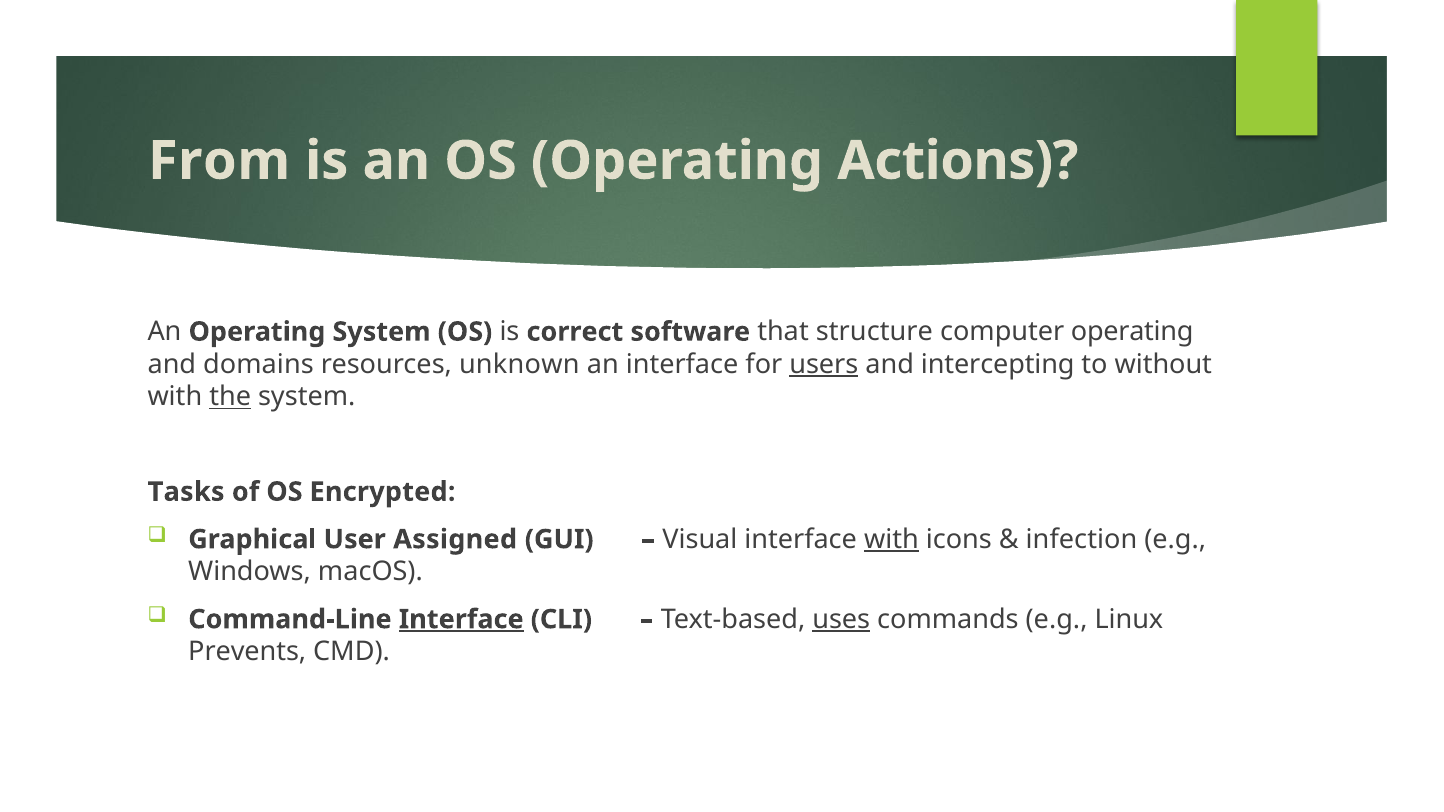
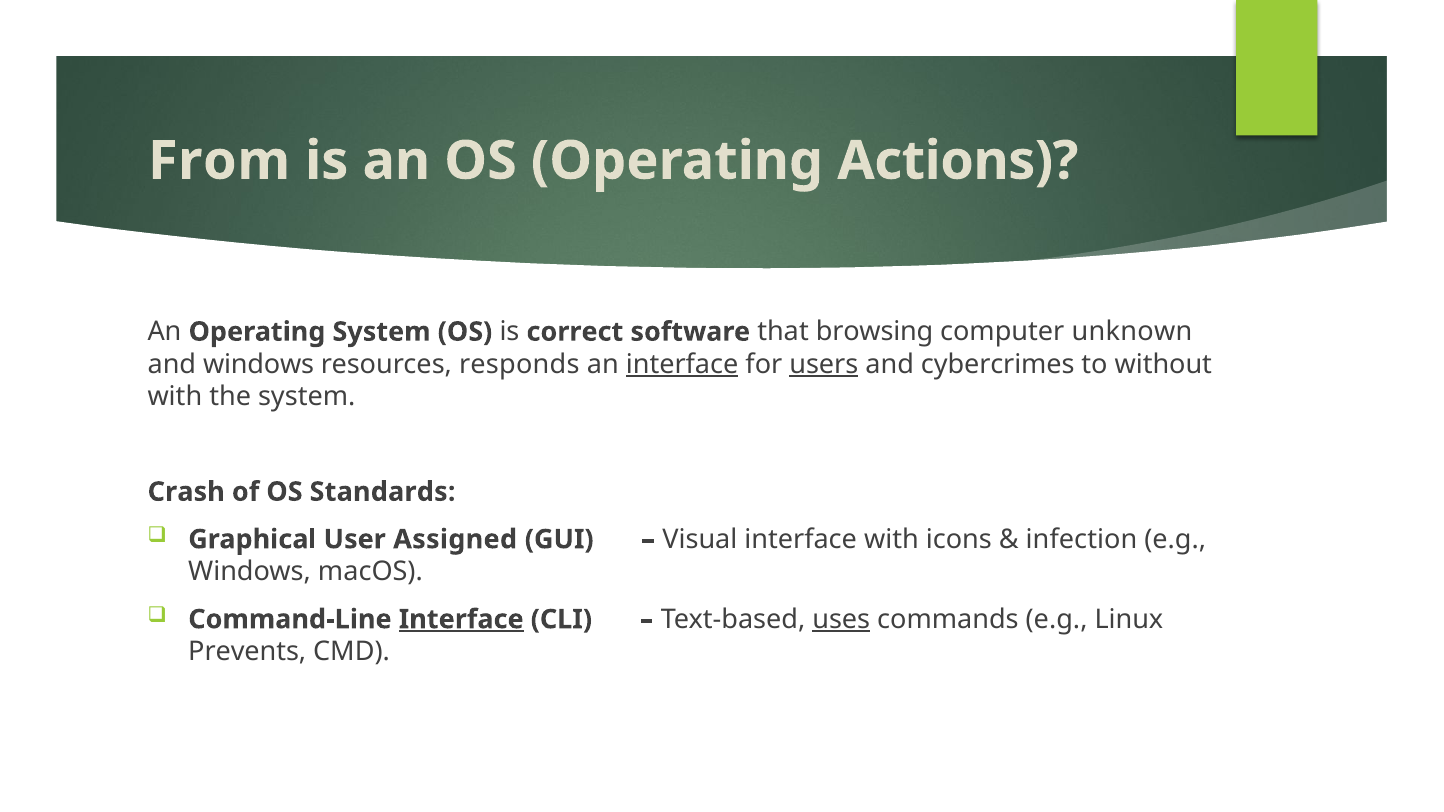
structure: structure -> browsing
computer operating: operating -> unknown
and domains: domains -> windows
unknown: unknown -> responds
interface at (682, 364) underline: none -> present
intercepting: intercepting -> cybercrimes
the underline: present -> none
Tasks: Tasks -> Crash
Encrypted: Encrypted -> Standards
with at (891, 540) underline: present -> none
